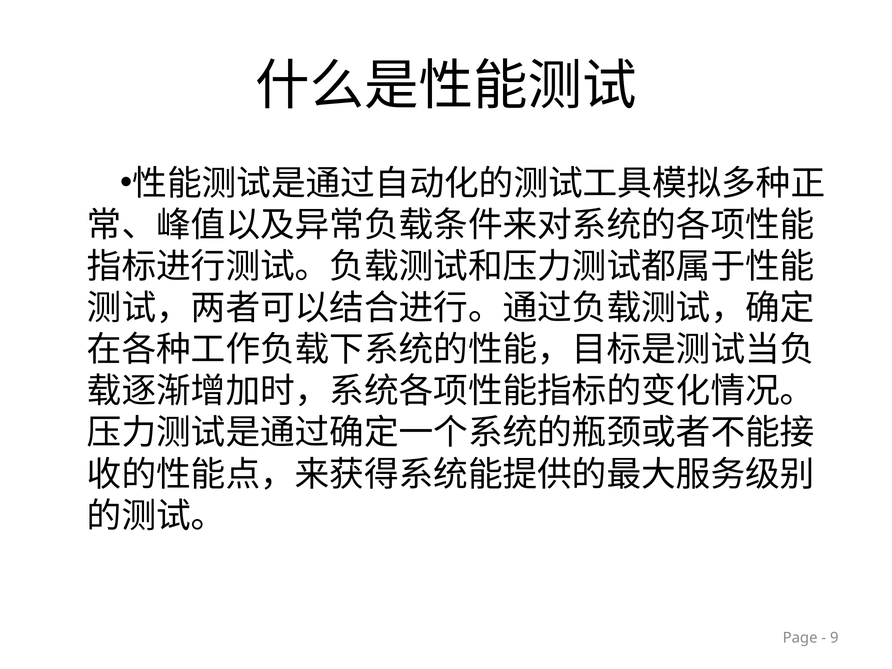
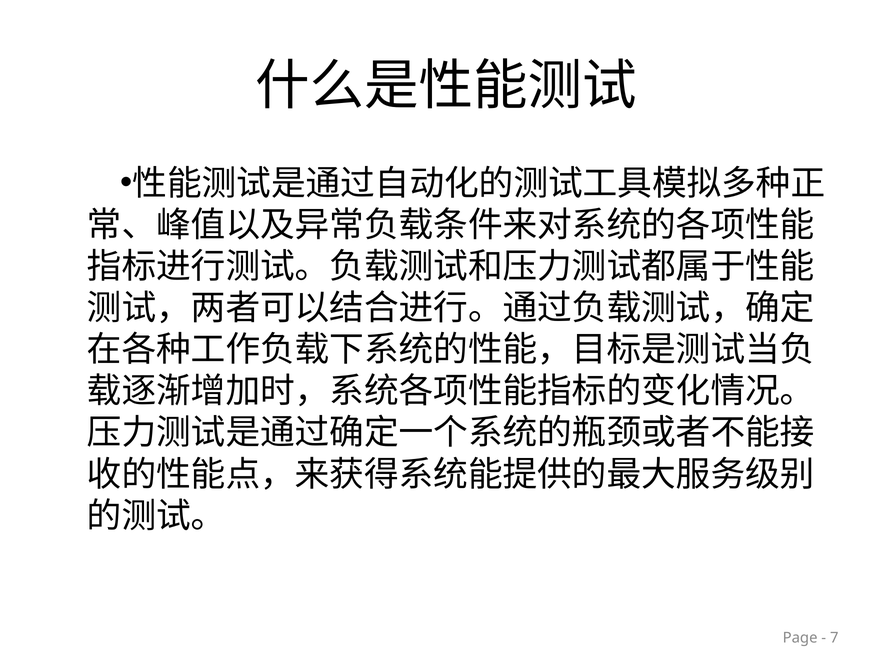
9: 9 -> 7
